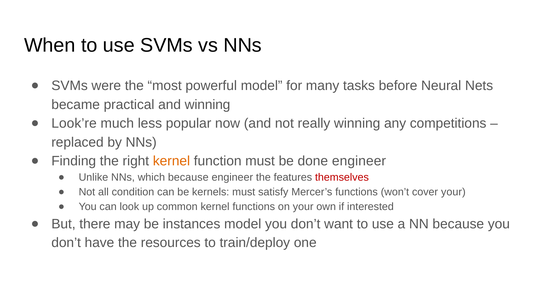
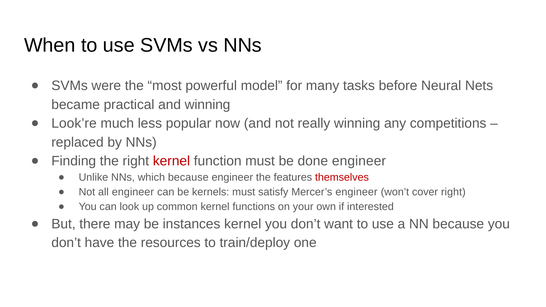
kernel at (171, 161) colour: orange -> red
all condition: condition -> engineer
Mercer’s functions: functions -> engineer
cover your: your -> right
instances model: model -> kernel
